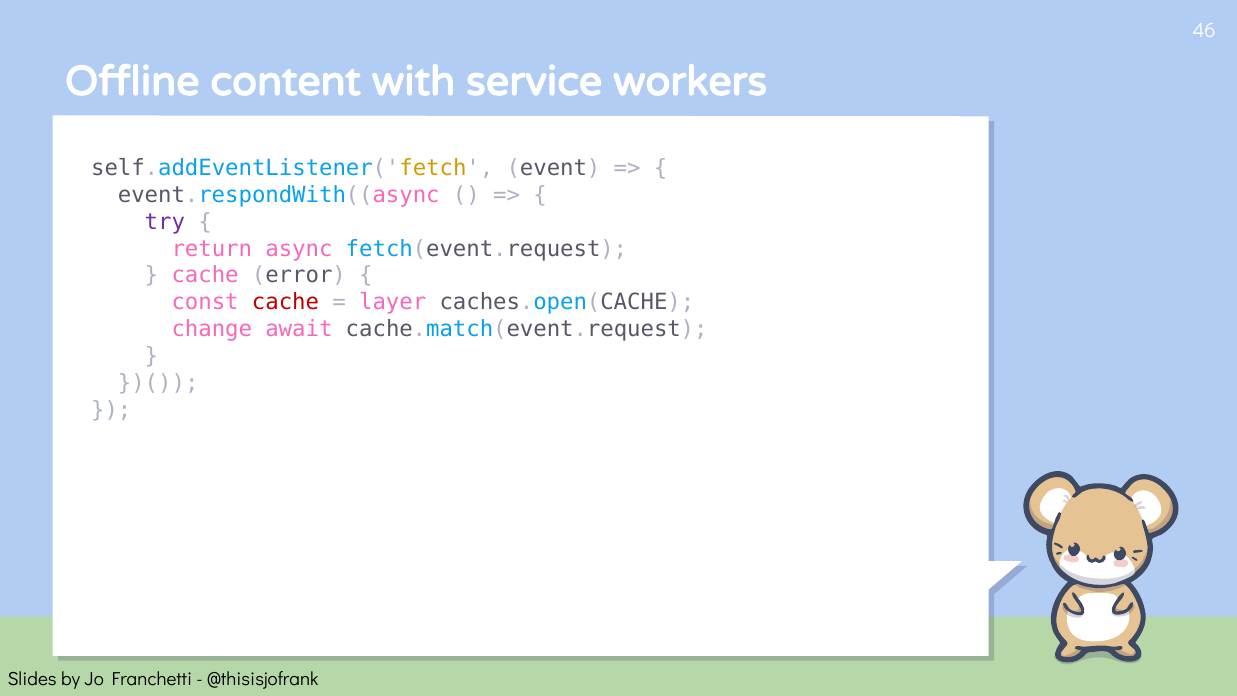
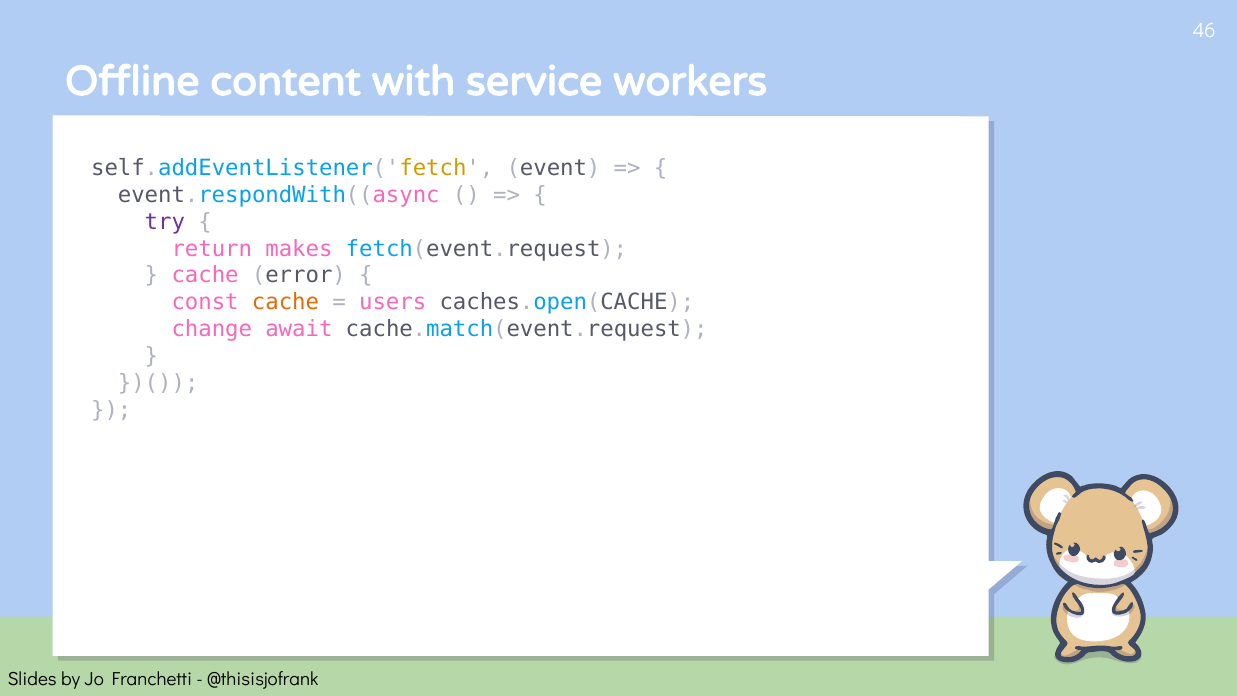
async: async -> makes
cache at (286, 302) colour: red -> orange
layer: layer -> users
